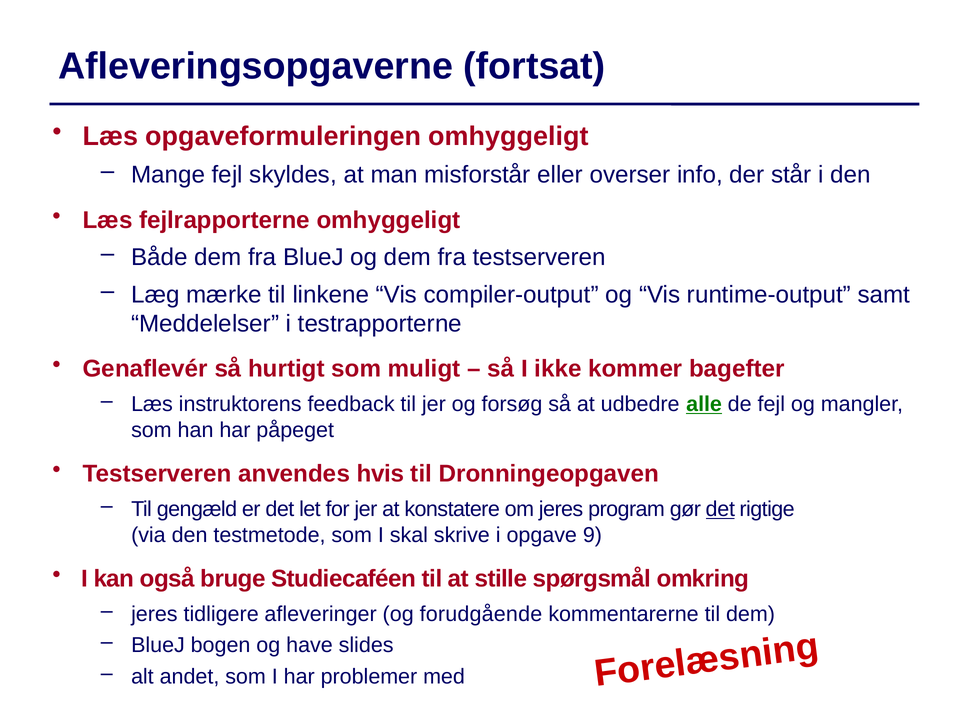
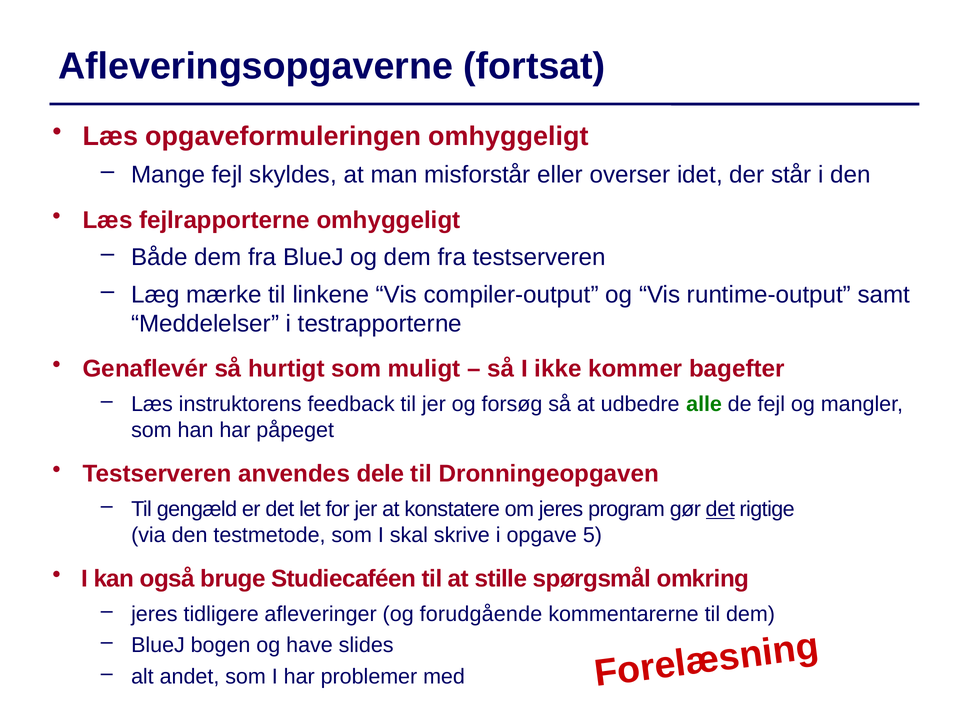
info: info -> idet
alle underline: present -> none
hvis: hvis -> dele
9: 9 -> 5
